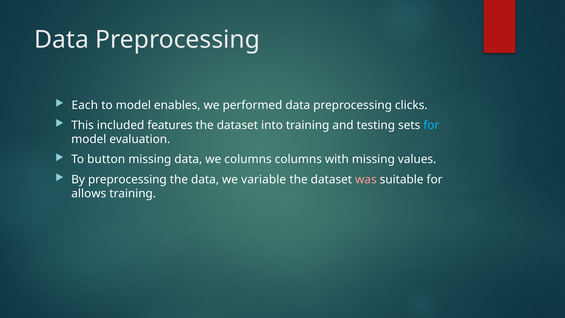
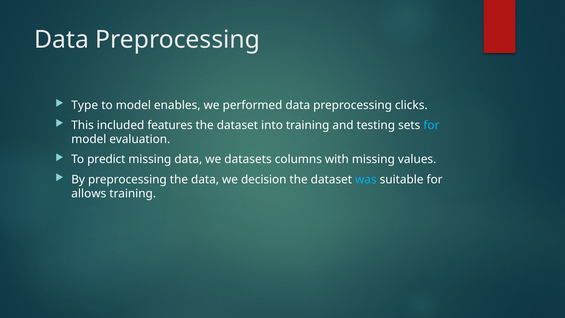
Each: Each -> Type
button: button -> predict
we columns: columns -> datasets
variable: variable -> decision
was colour: pink -> light blue
